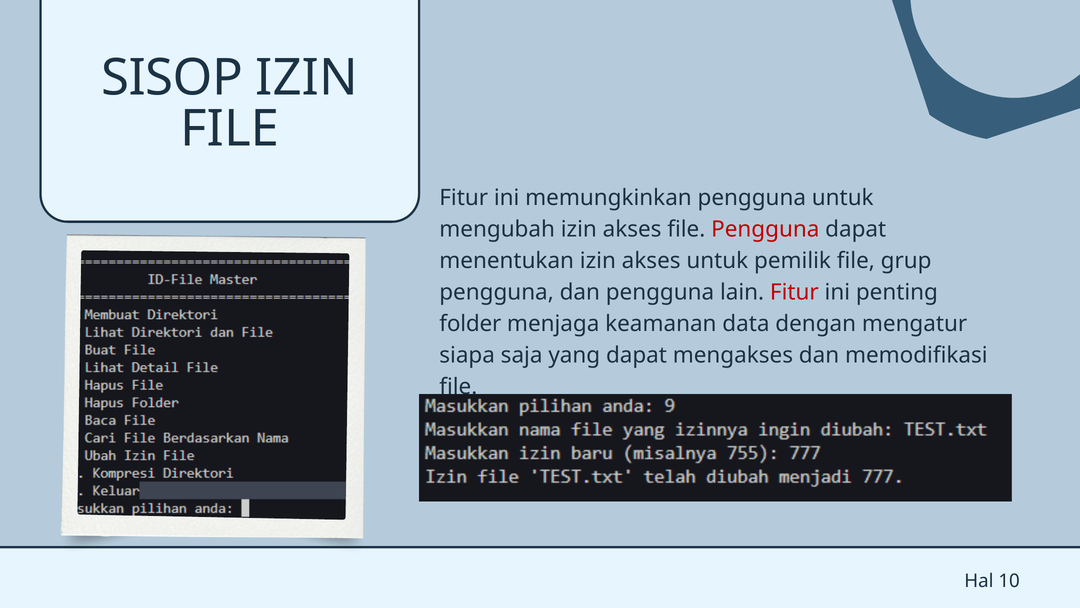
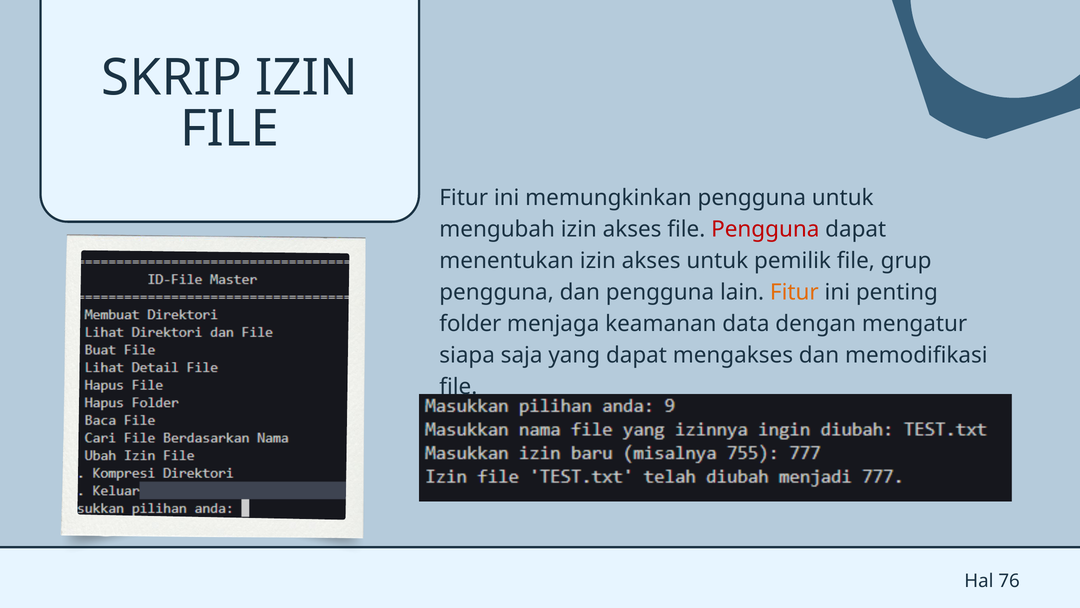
SISOP: SISOP -> SKRIP
Fitur at (794, 292) colour: red -> orange
10: 10 -> 76
